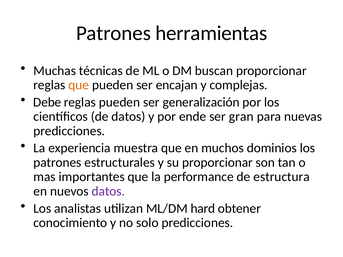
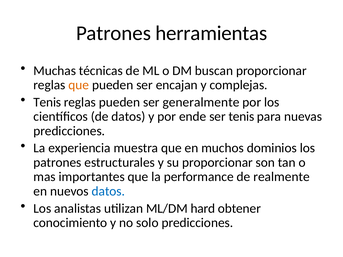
Debe at (47, 102): Debe -> Tenis
generalización: generalización -> generalmente
ser gran: gran -> tenis
estructura: estructura -> realmente
datos at (108, 191) colour: purple -> blue
